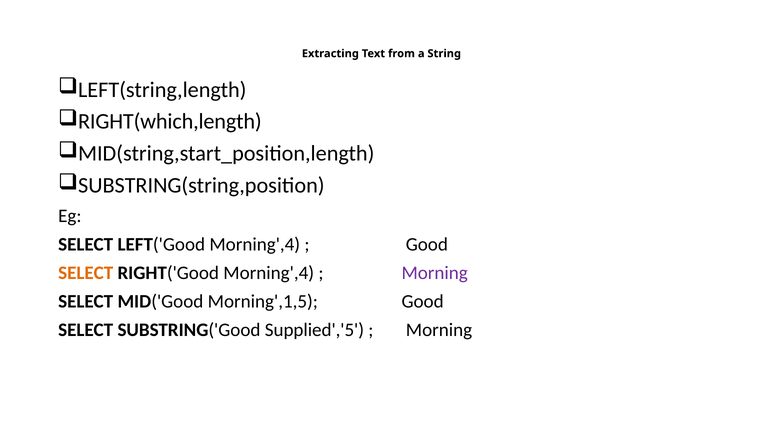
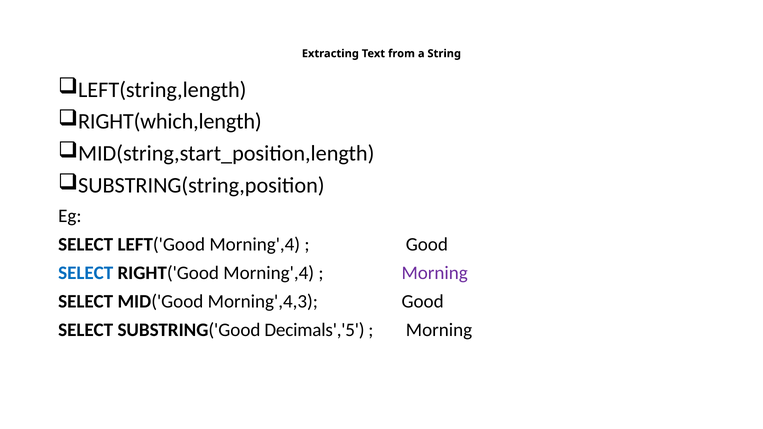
SELECT at (86, 273) colour: orange -> blue
Morning',1,5: Morning',1,5 -> Morning',4,3
Supplied','5: Supplied','5 -> Decimals','5
